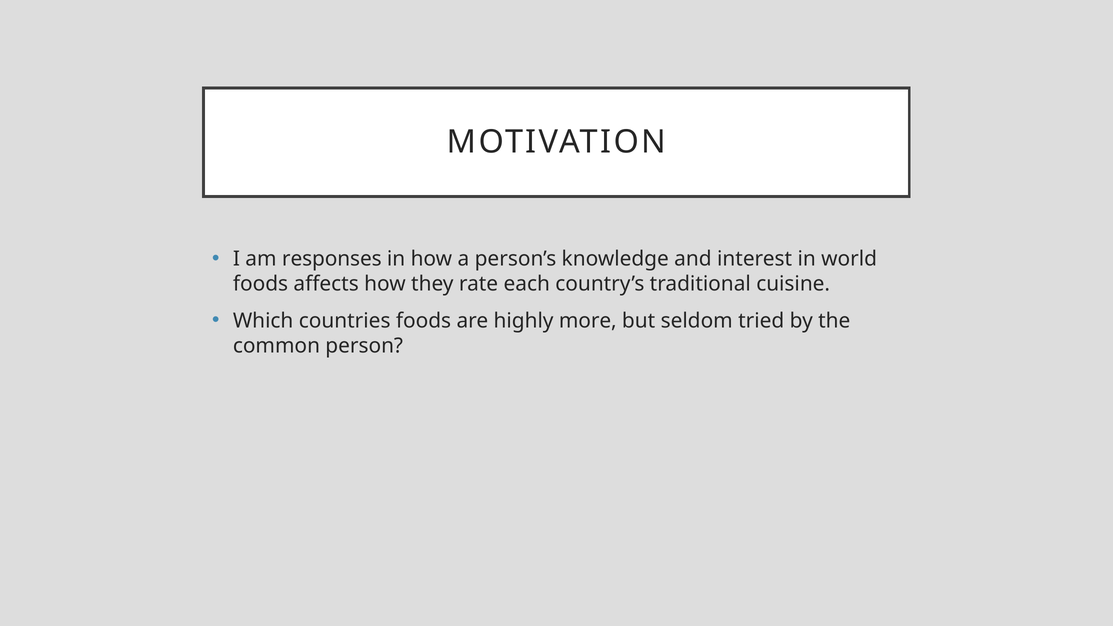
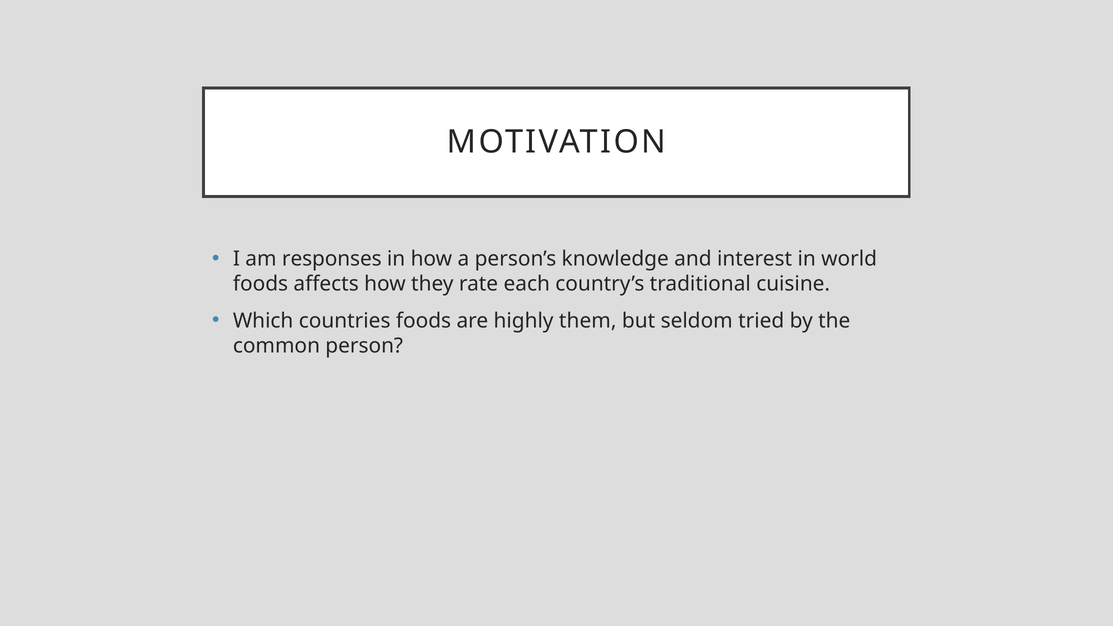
more: more -> them
